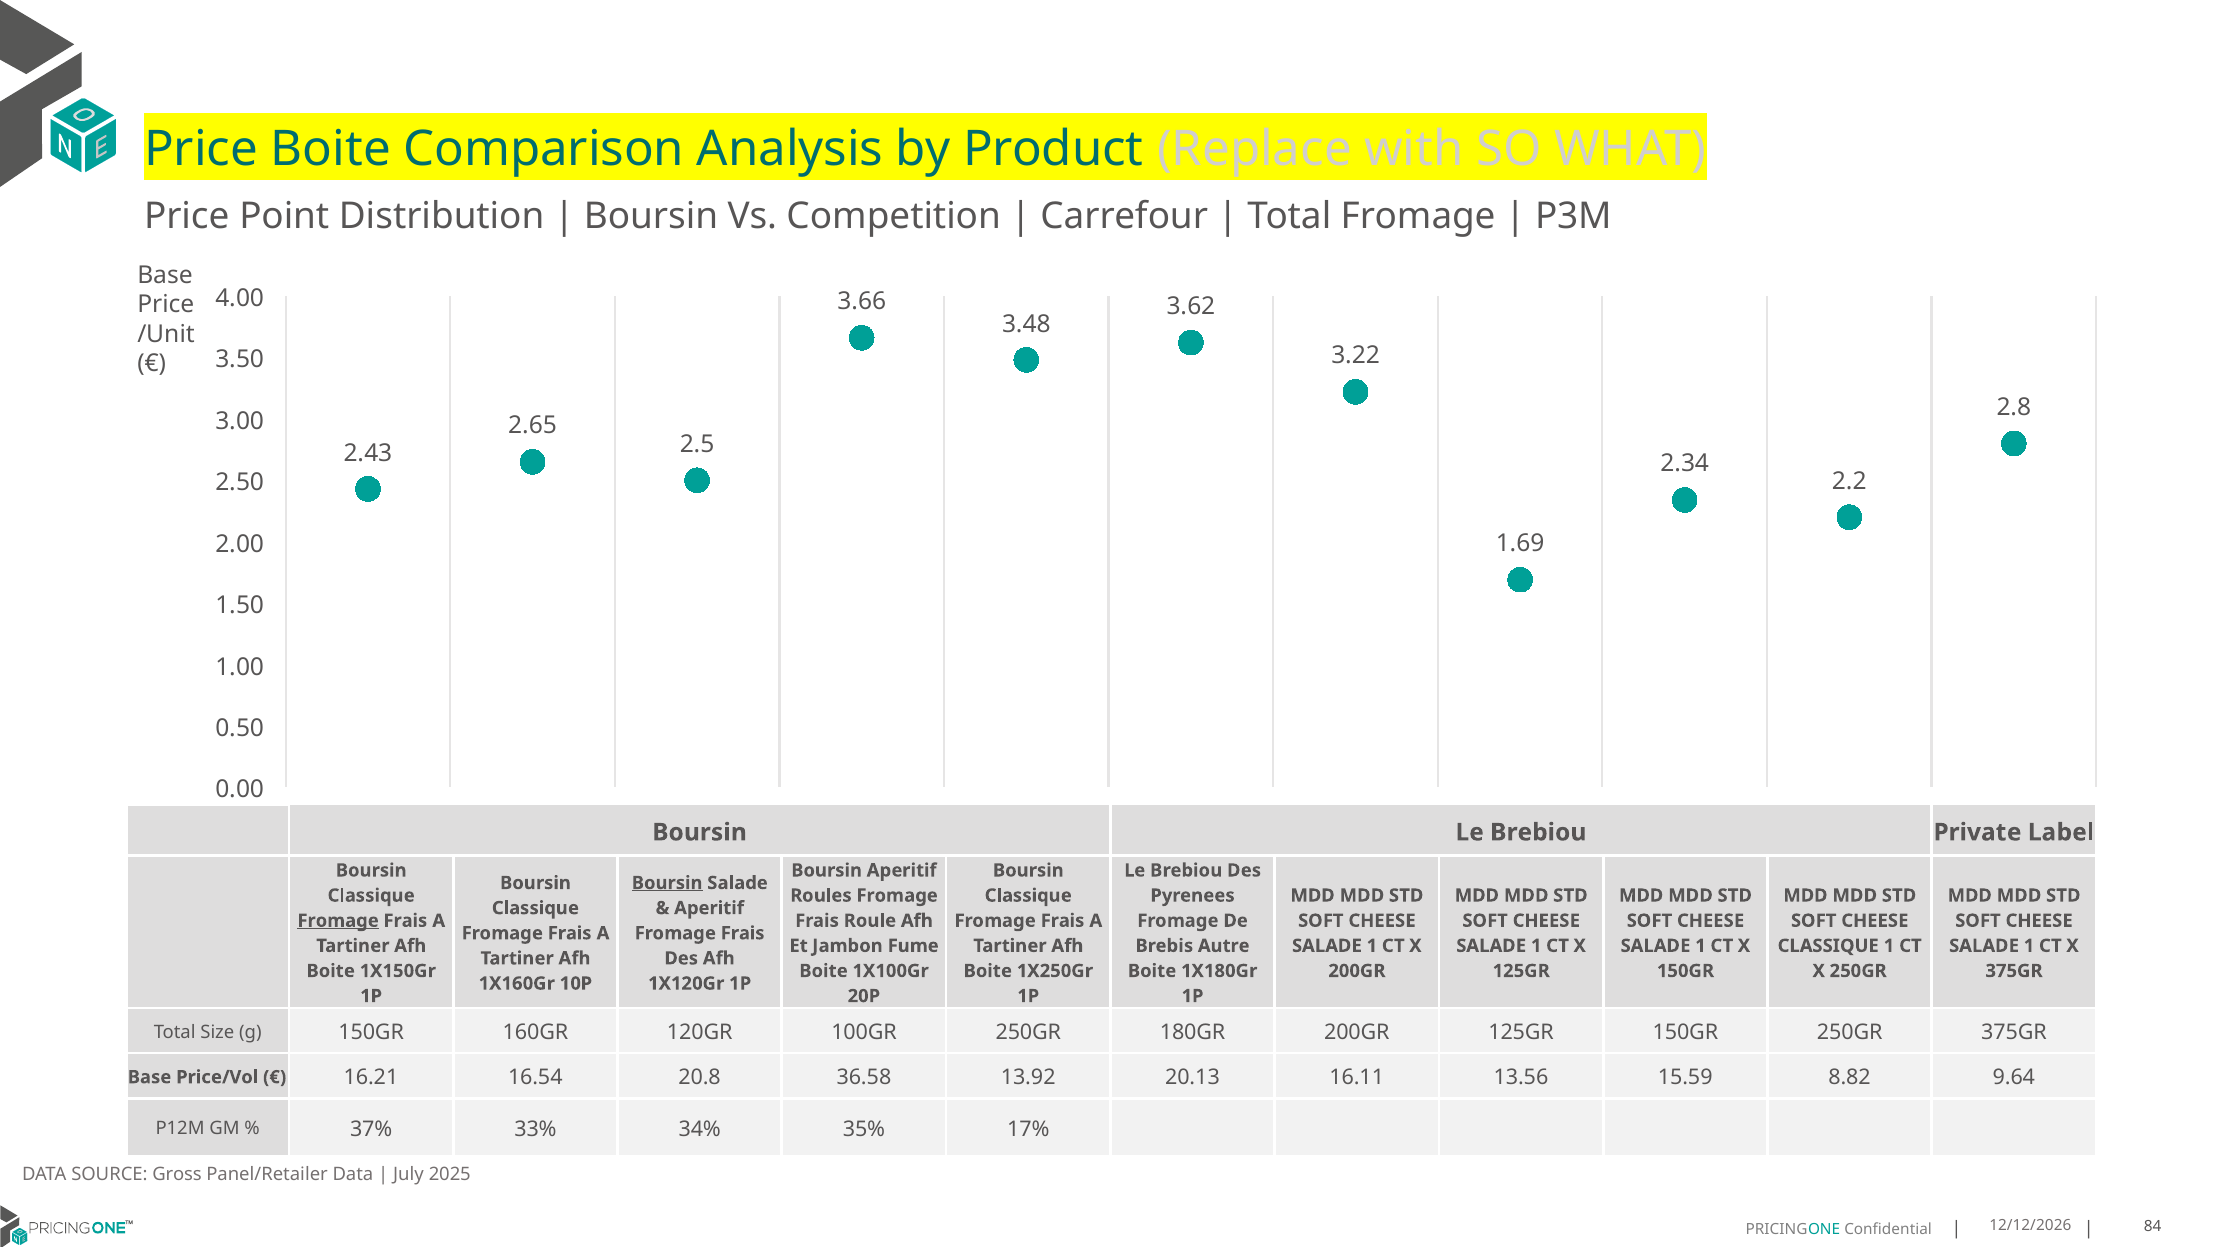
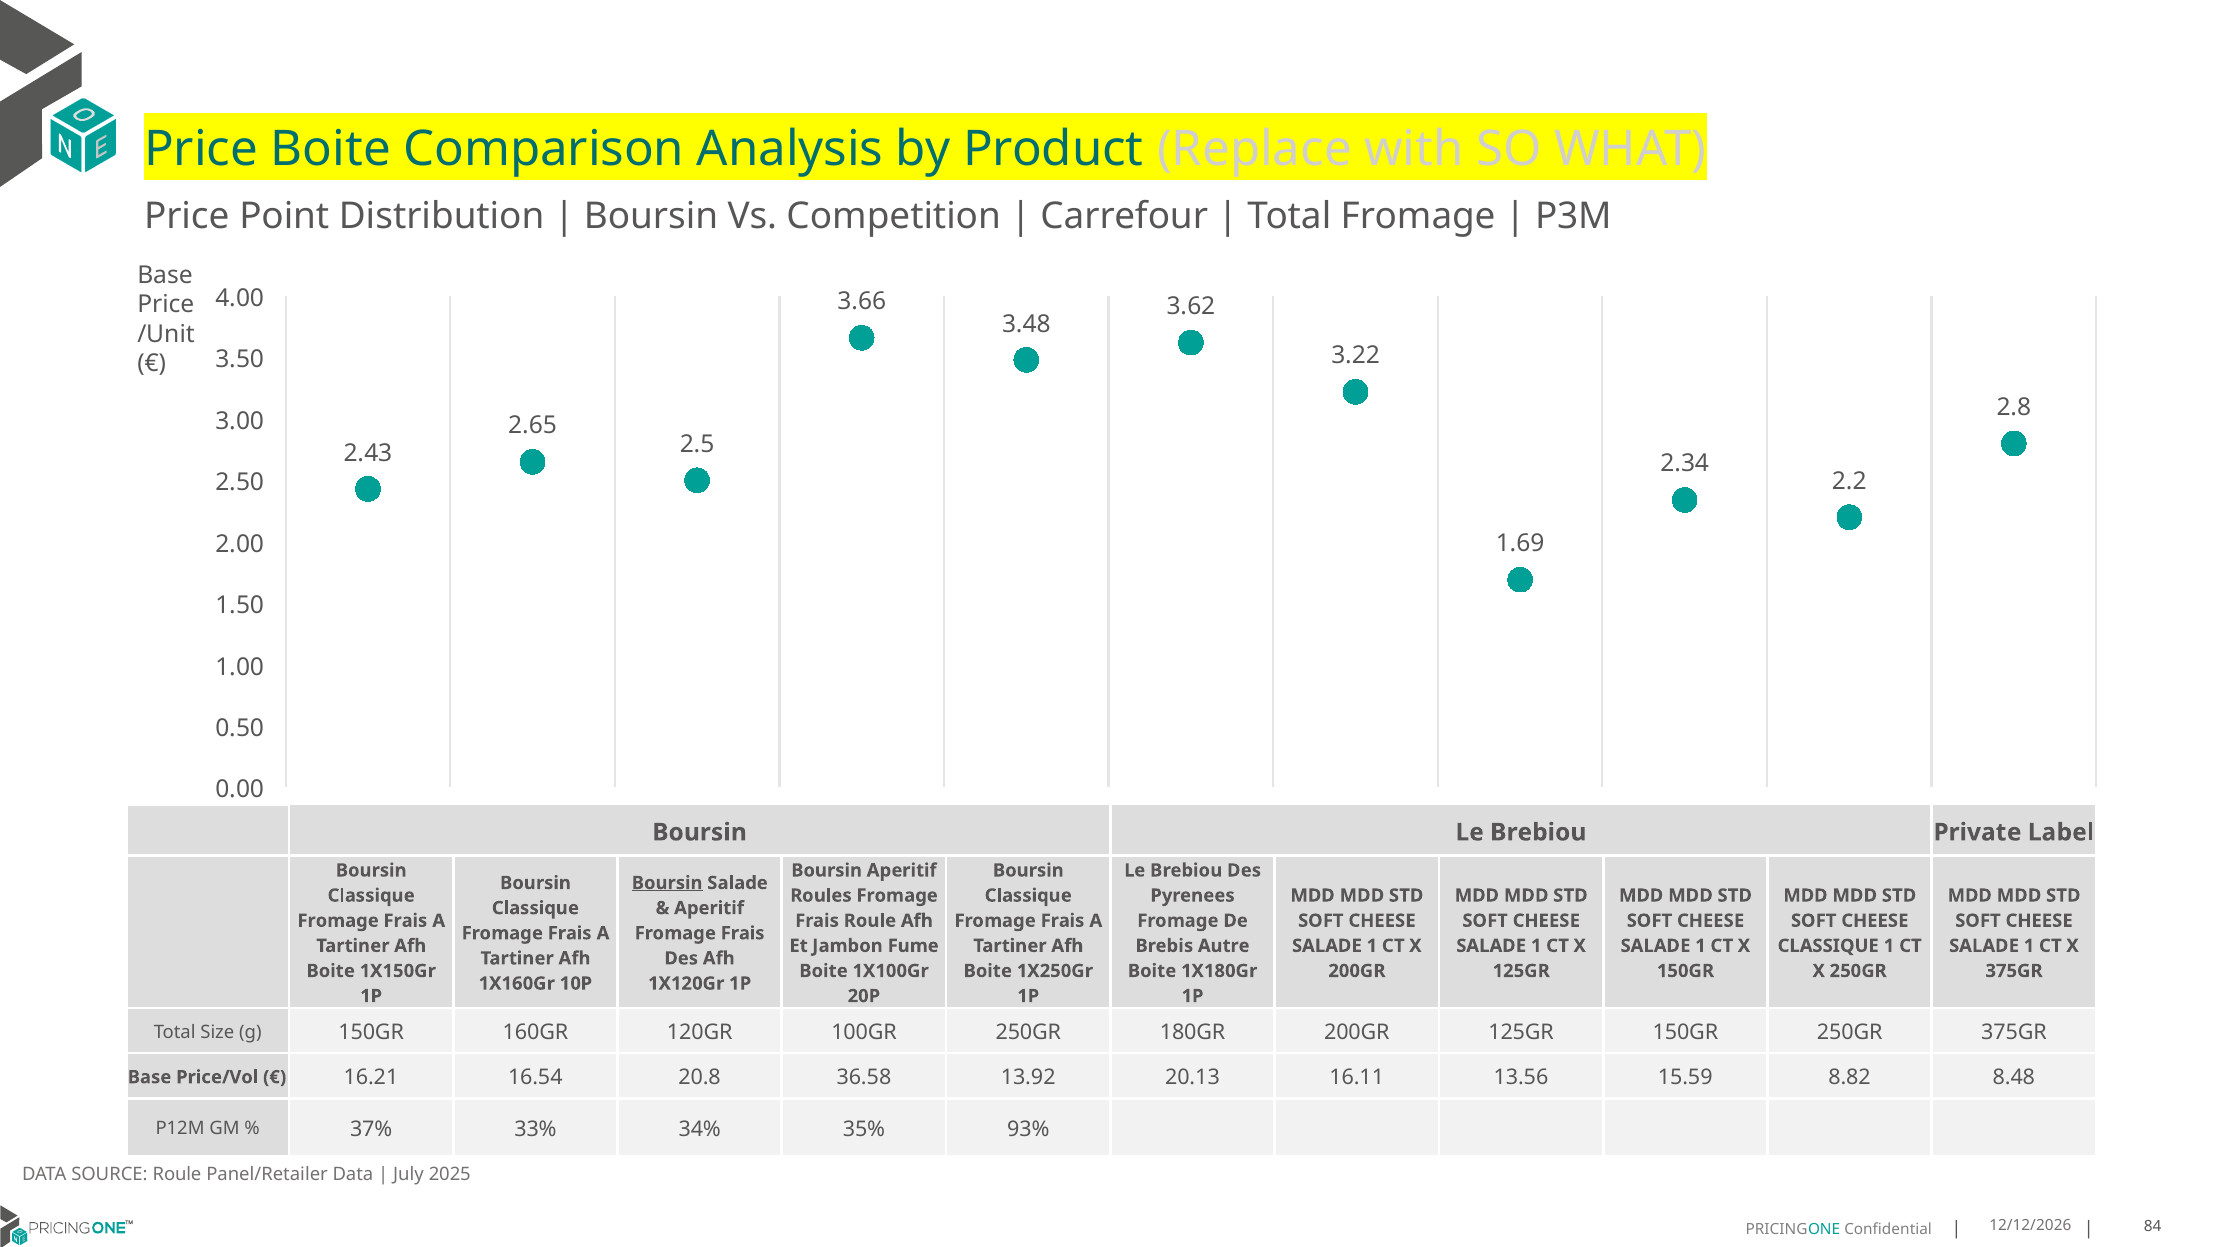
Fromage at (338, 920) underline: present -> none
9.64: 9.64 -> 8.48
17%: 17% -> 93%
SOURCE Gross: Gross -> Roule
